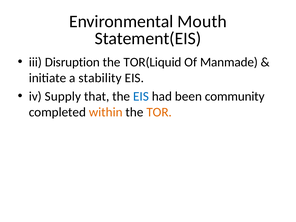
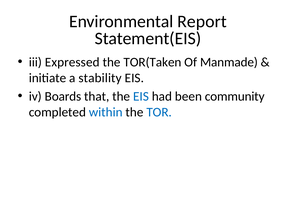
Mouth: Mouth -> Report
Disruption: Disruption -> Expressed
TOR(Liquid: TOR(Liquid -> TOR(Taken
Supply: Supply -> Boards
within colour: orange -> blue
TOR colour: orange -> blue
